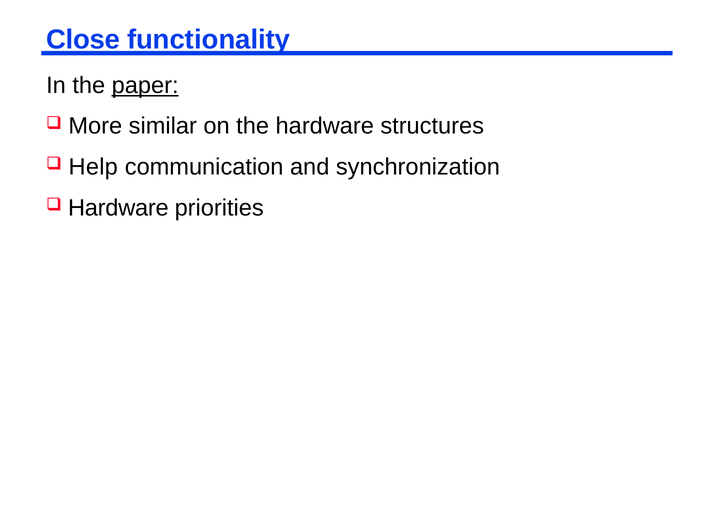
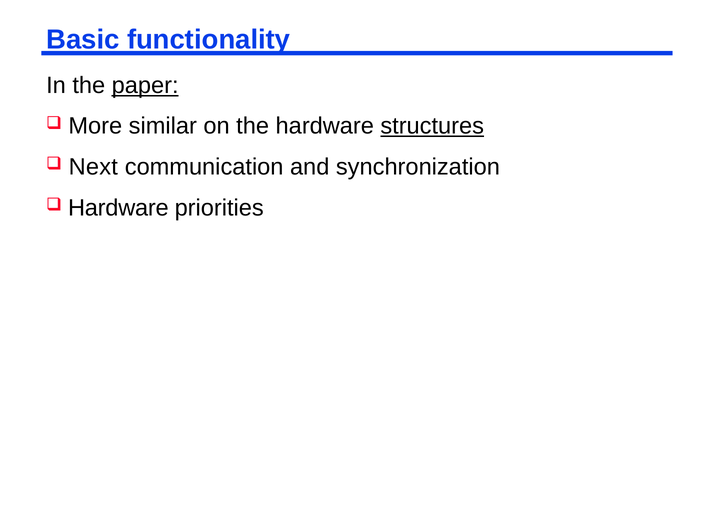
Close: Close -> Basic
structures underline: none -> present
Help: Help -> Next
